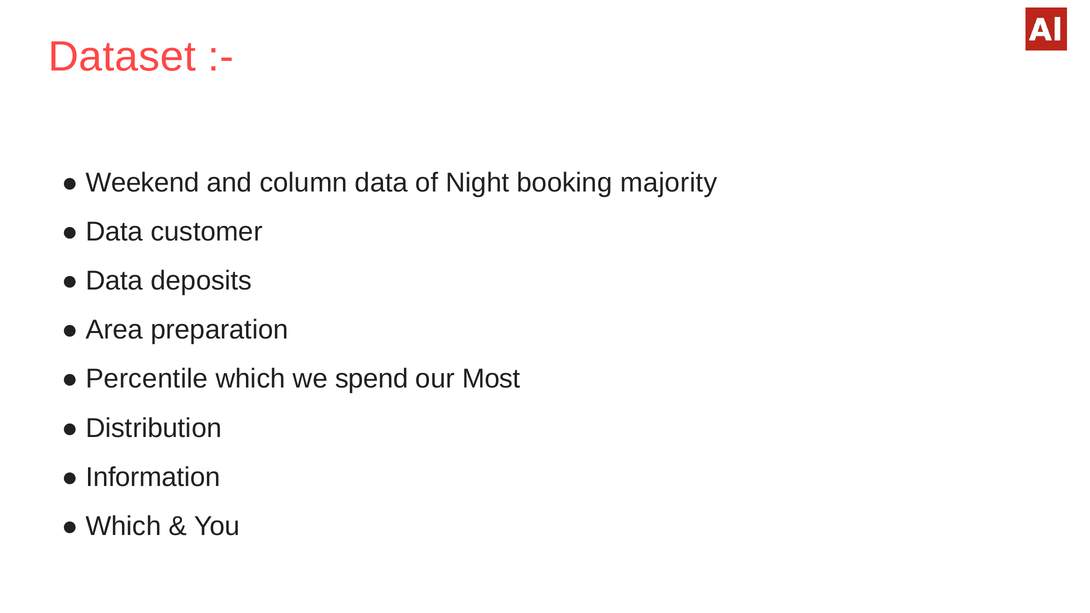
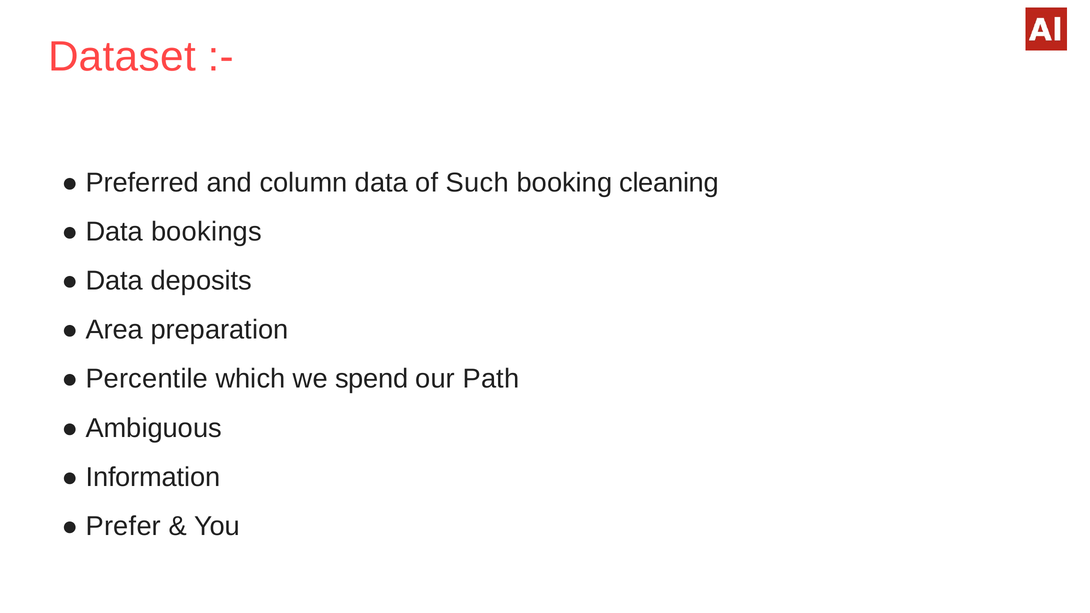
Weekend: Weekend -> Preferred
Night: Night -> Such
majority: majority -> cleaning
customer: customer -> bookings
Most: Most -> Path
Distribution: Distribution -> Ambiguous
Which at (123, 526): Which -> Prefer
